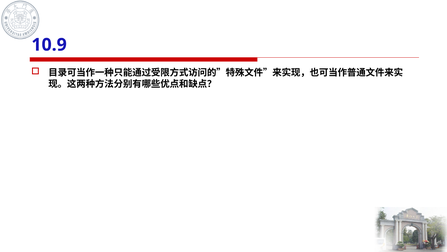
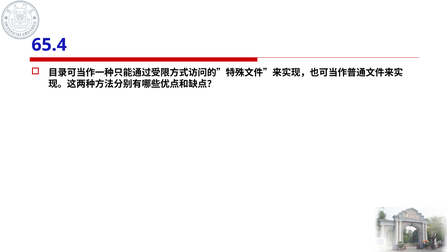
10.9: 10.9 -> 65.4
